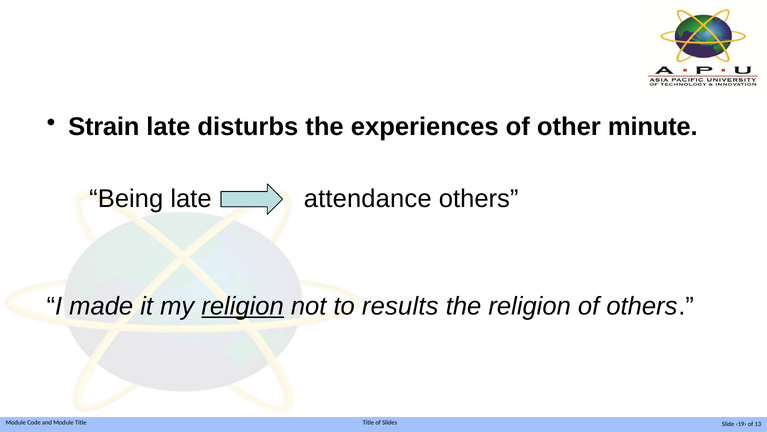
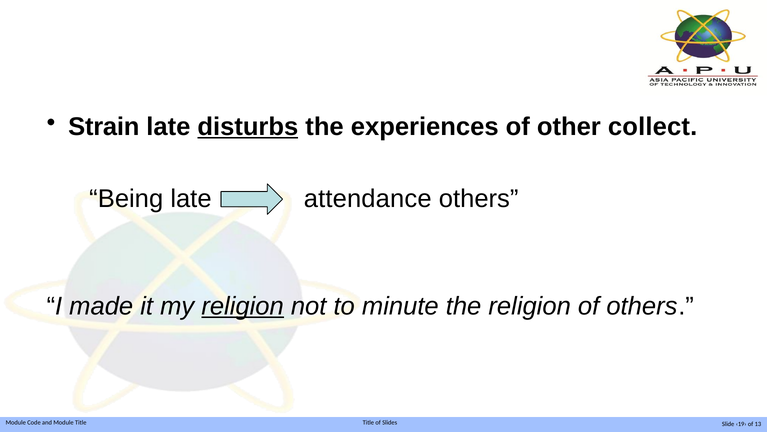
disturbs underline: none -> present
minute: minute -> collect
results: results -> minute
